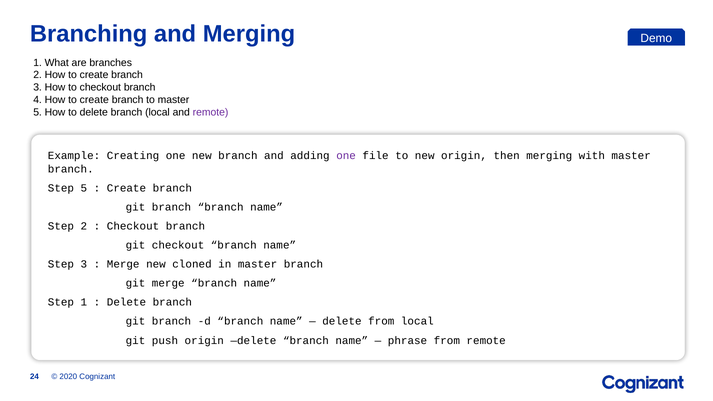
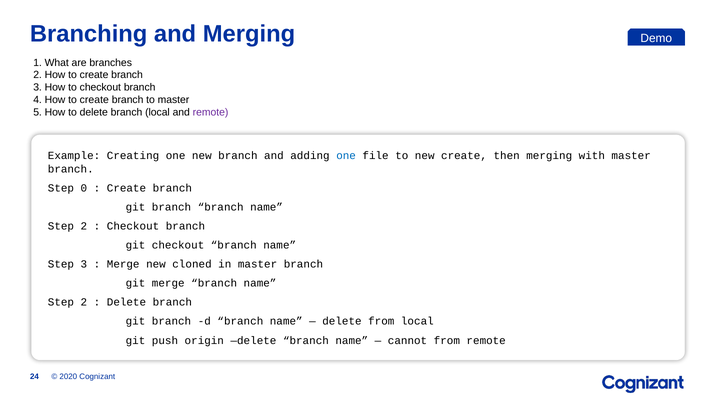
one at (346, 156) colour: purple -> blue
new origin: origin -> create
Step 5: 5 -> 0
1 at (84, 302): 1 -> 2
phrase: phrase -> cannot
